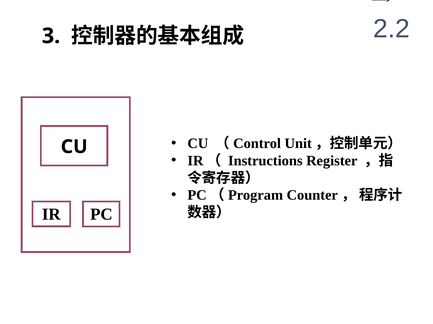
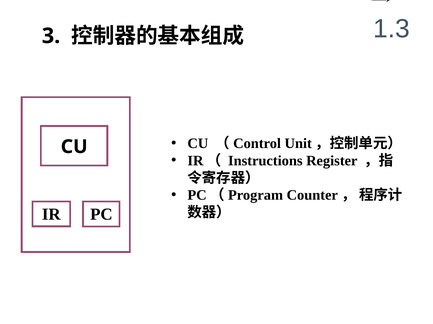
2.2: 2.2 -> 1.3
